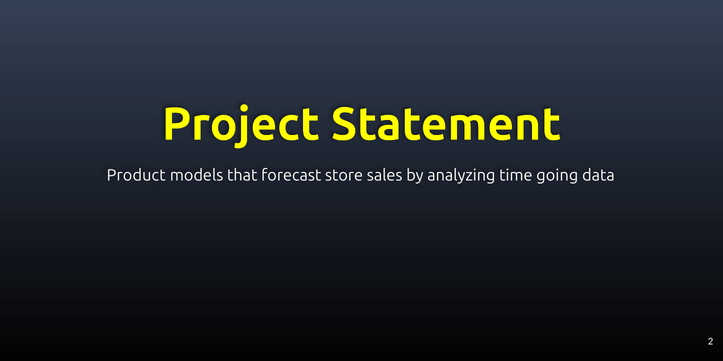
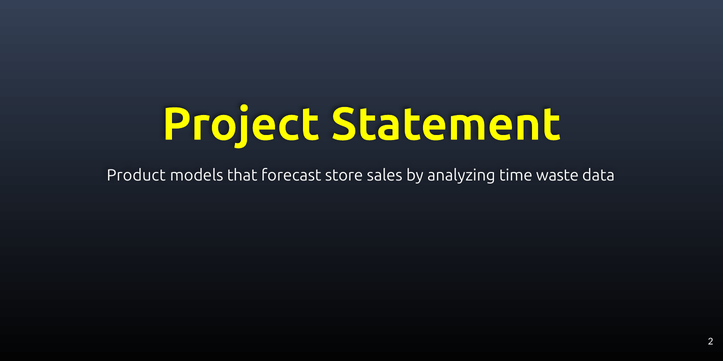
going: going -> waste
